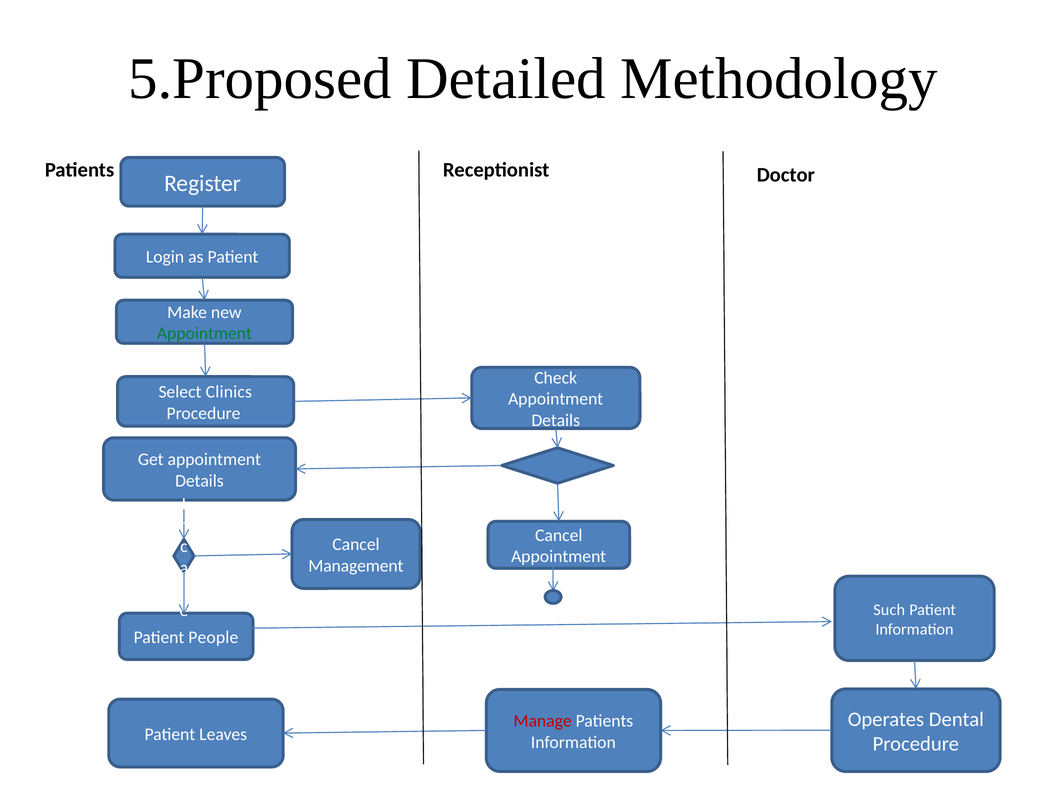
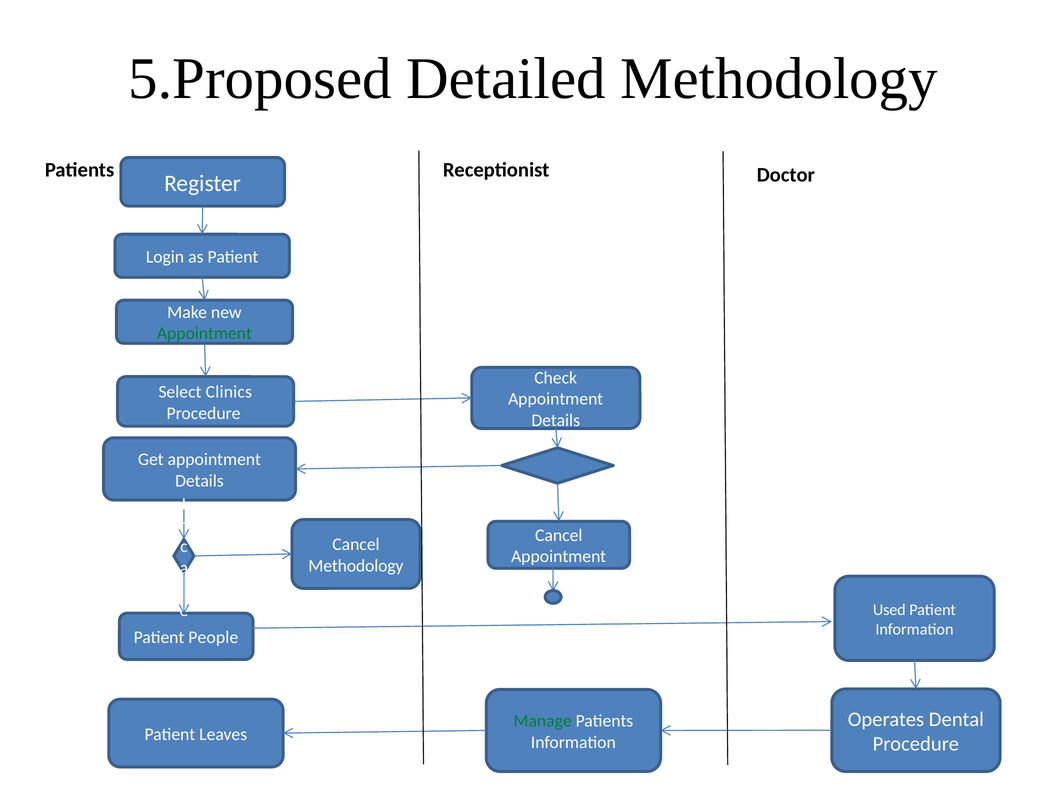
Management at (356, 565): Management -> Methodology
Such: Such -> Used
Manage colour: red -> green
